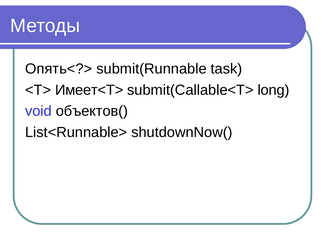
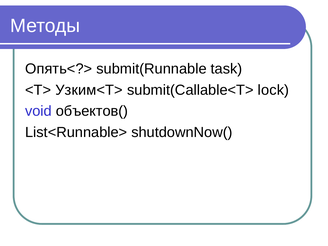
Имеет<T>: Имеет<T> -> Узким<T>
long: long -> lock
